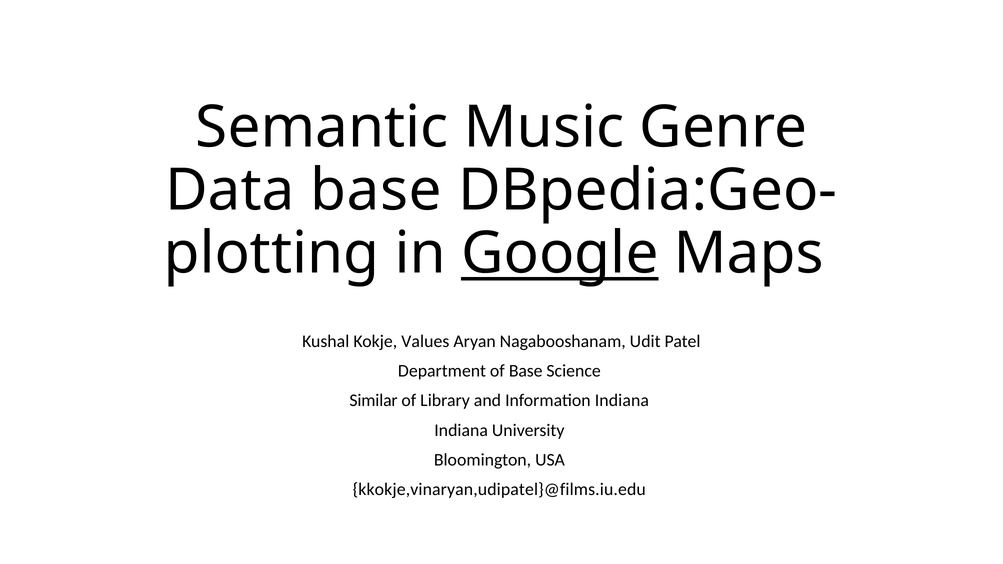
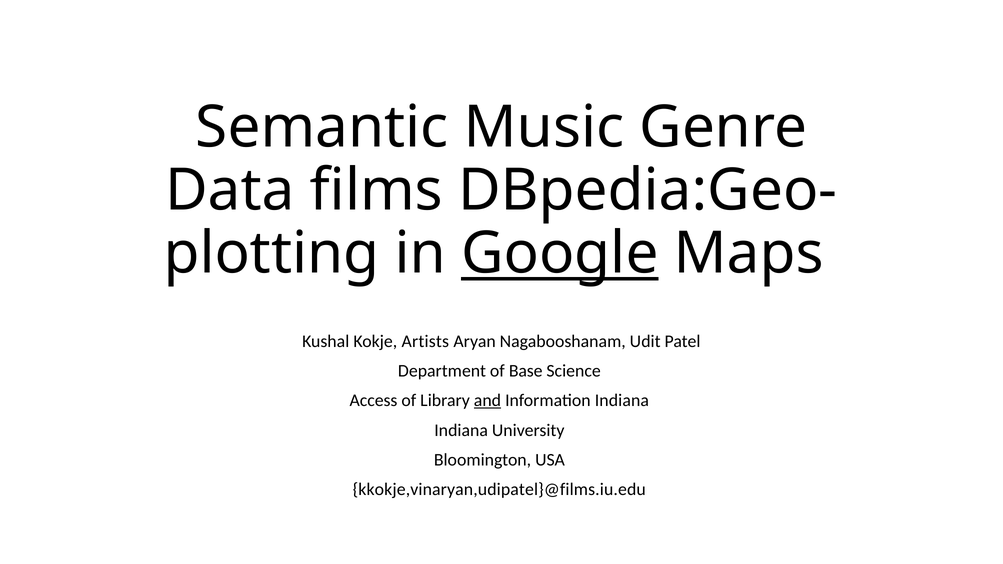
Data base: base -> films
Values: Values -> Artists
Similar: Similar -> Access
and underline: none -> present
